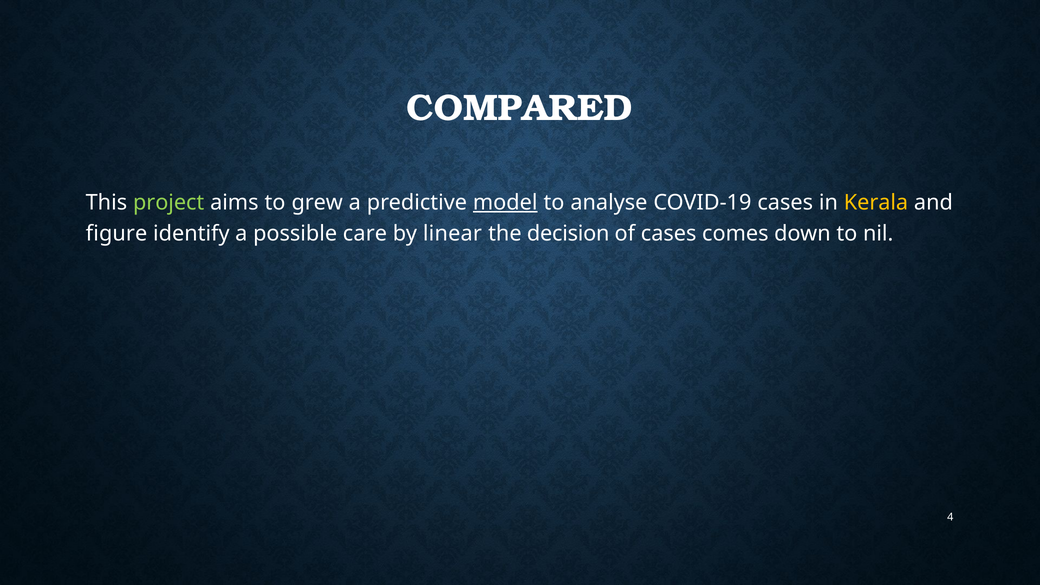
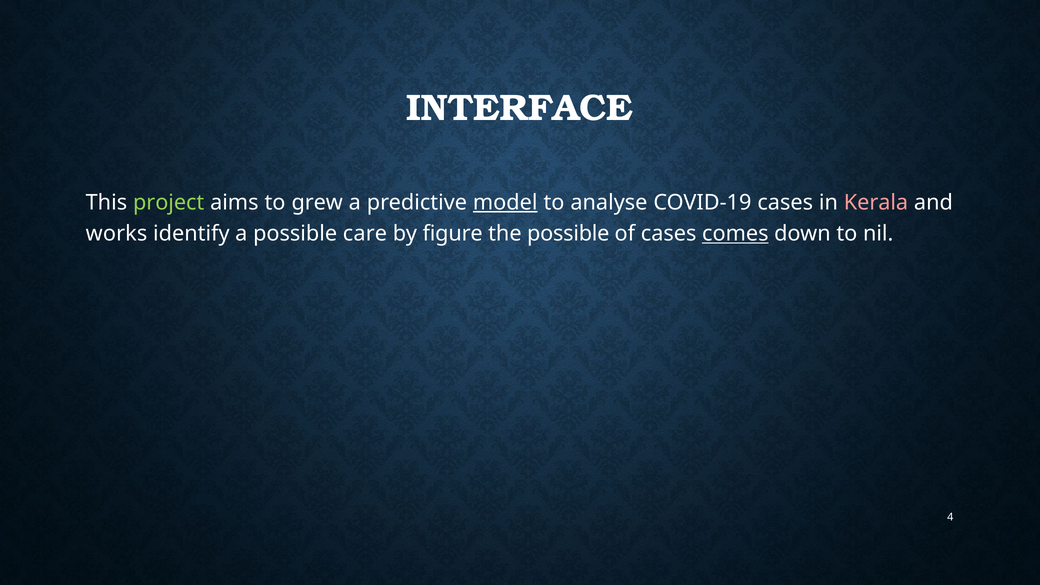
COMPARED: COMPARED -> INTERFACE
Kerala colour: yellow -> pink
figure: figure -> works
linear: linear -> figure
the decision: decision -> possible
comes underline: none -> present
